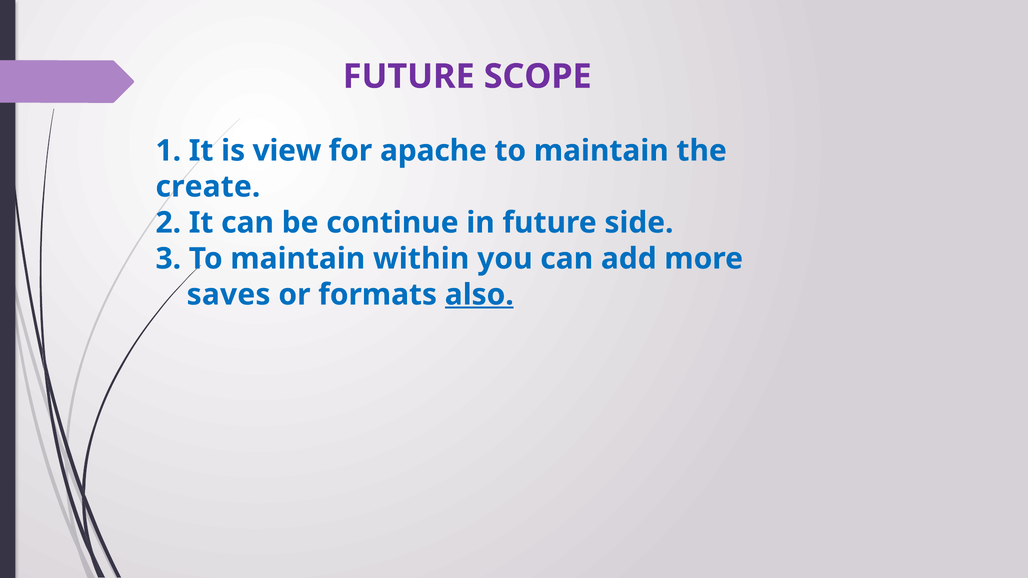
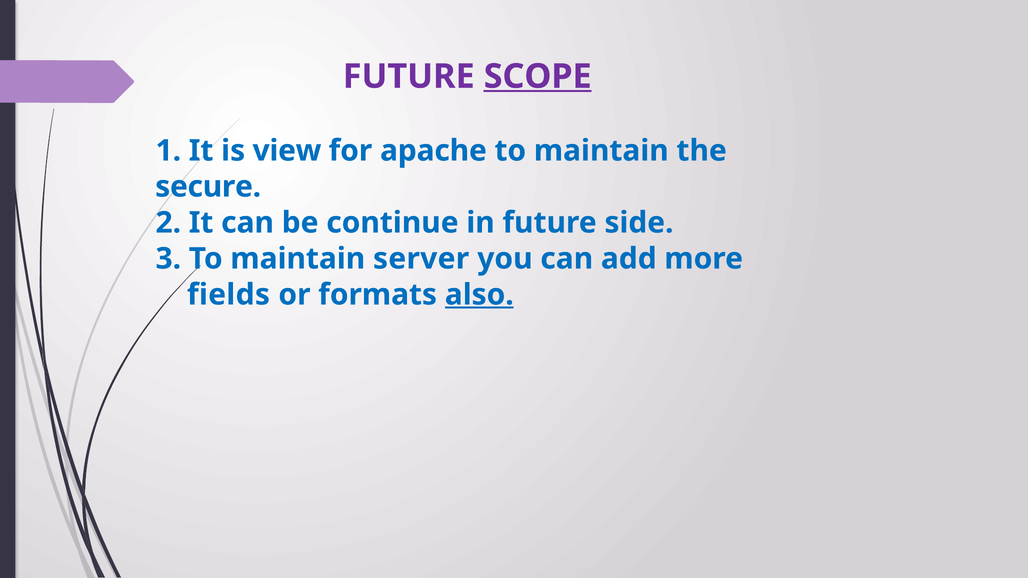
SCOPE underline: none -> present
create: create -> secure
within: within -> server
saves: saves -> fields
